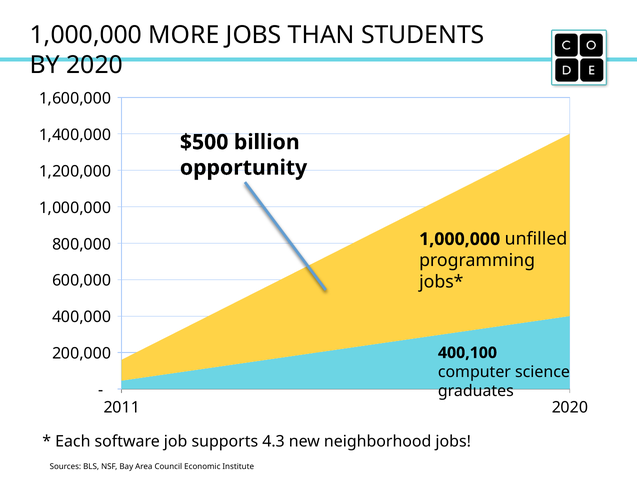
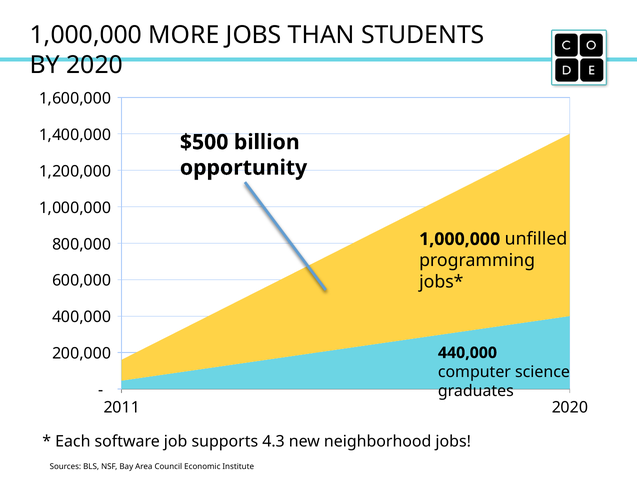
400,100: 400,100 -> 440,000
